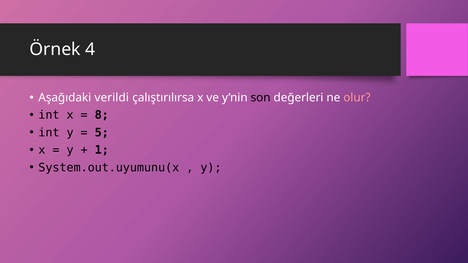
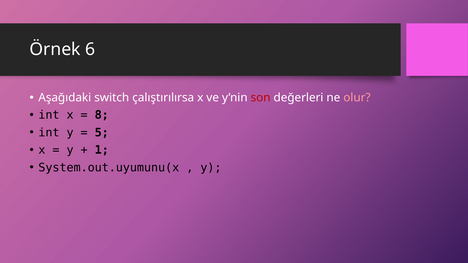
4: 4 -> 6
verildi: verildi -> switch
son colour: black -> red
